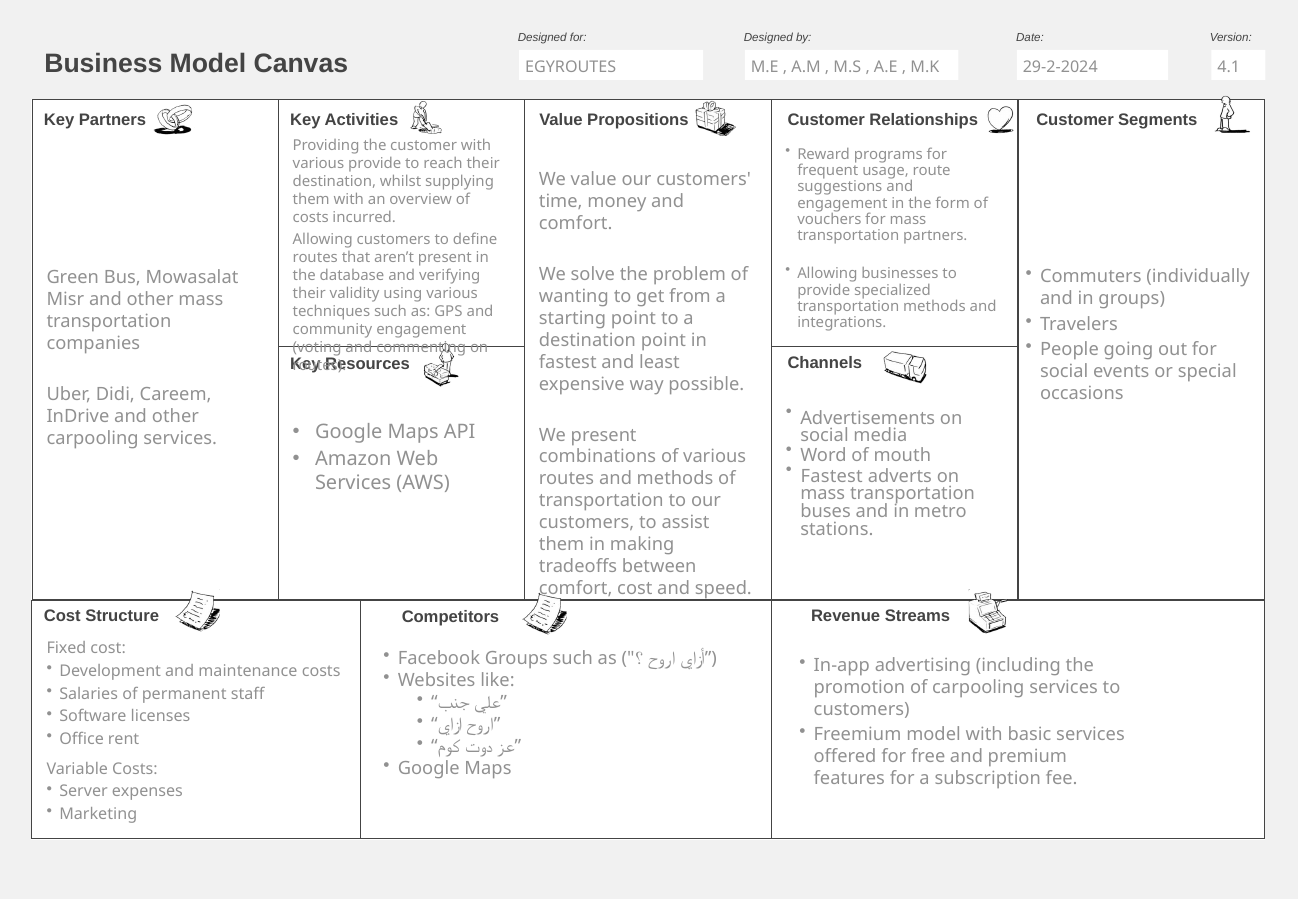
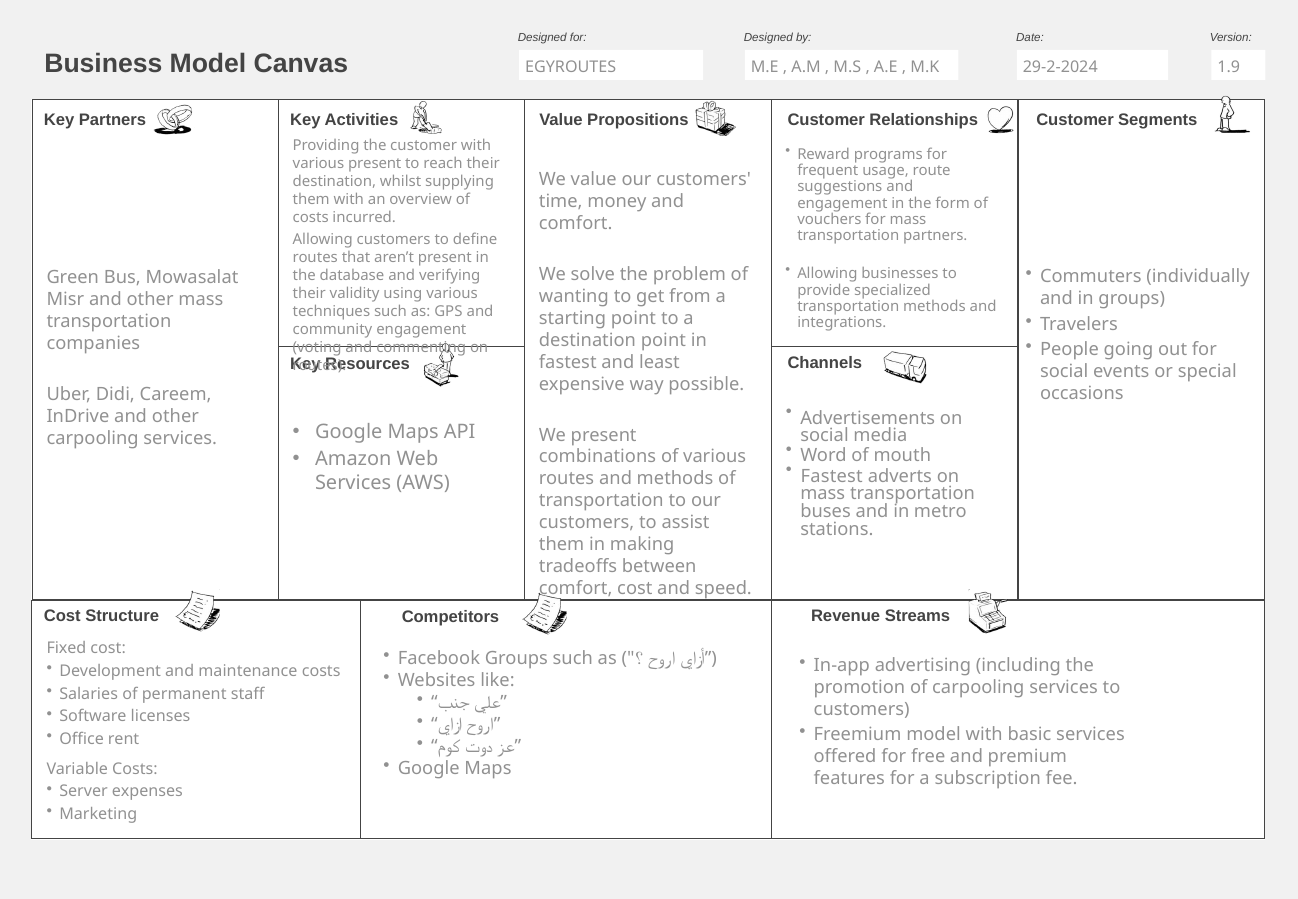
4.1: 4.1 -> 1.9
various provide: provide -> present
